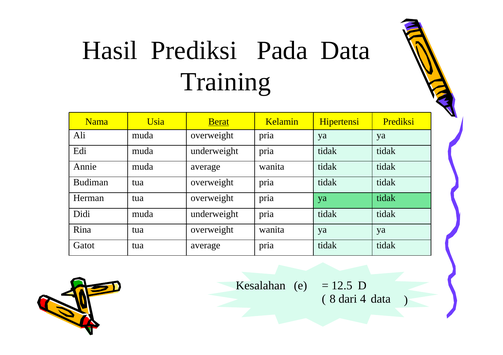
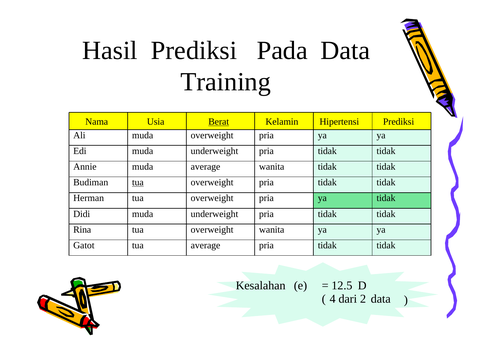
tua at (138, 183) underline: none -> present
8: 8 -> 4
4: 4 -> 2
